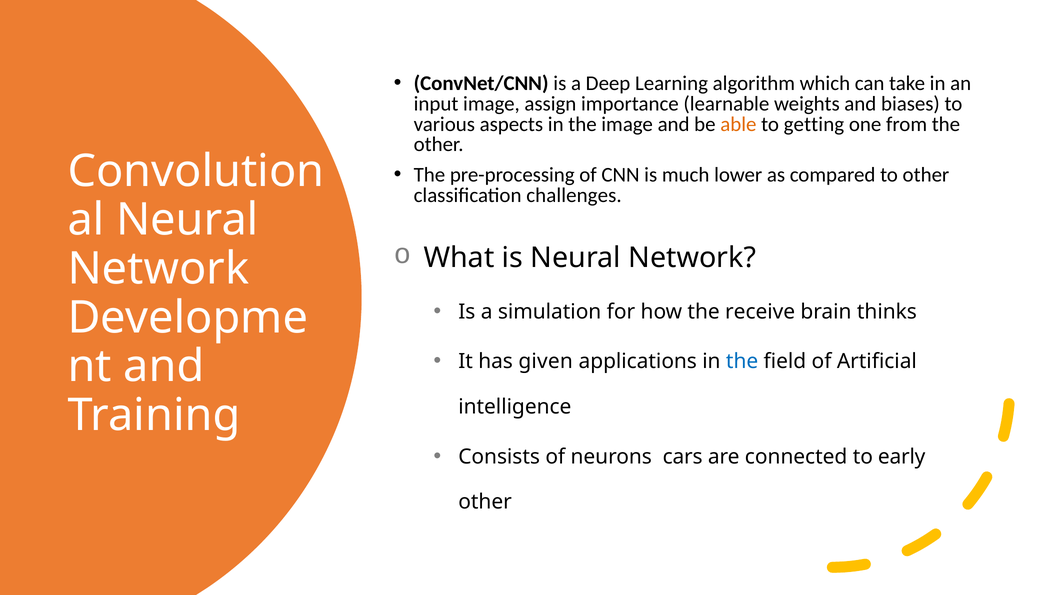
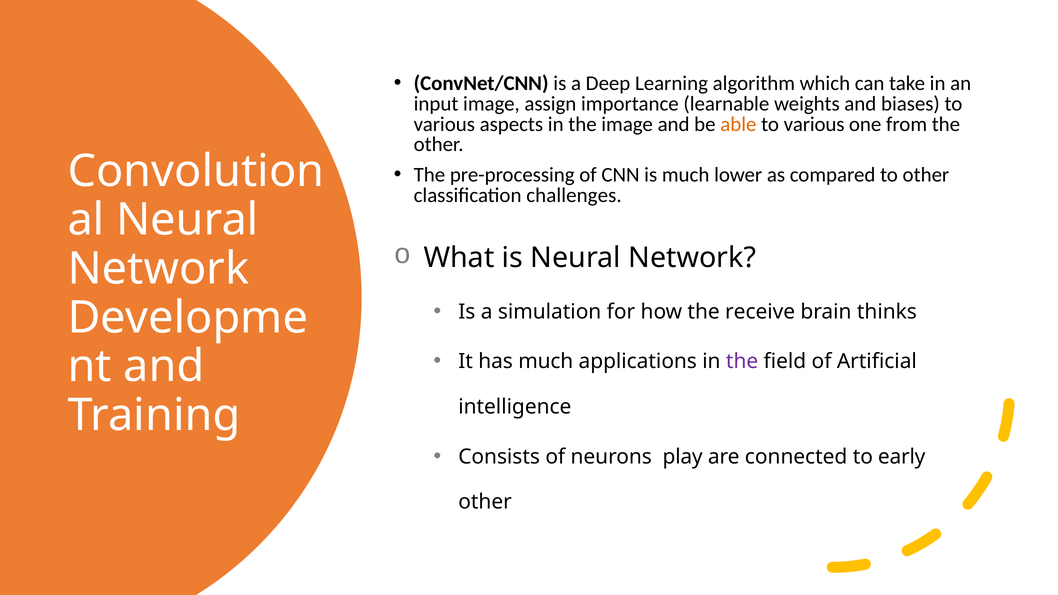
getting at (814, 124): getting -> various
has given: given -> much
the at (742, 362) colour: blue -> purple
cars: cars -> play
